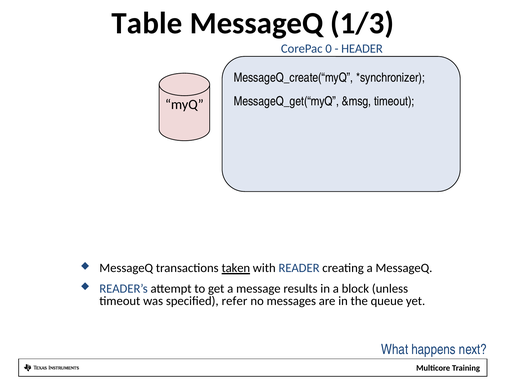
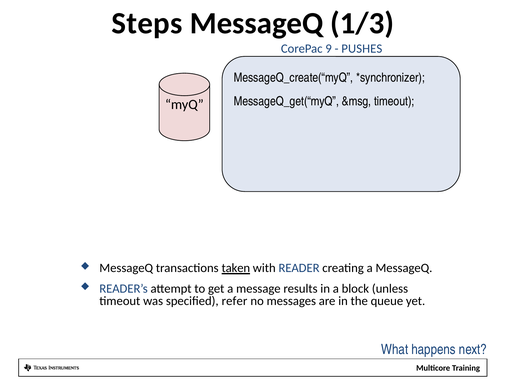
Table: Table -> Steps
0: 0 -> 9
HEADER: HEADER -> PUSHES
